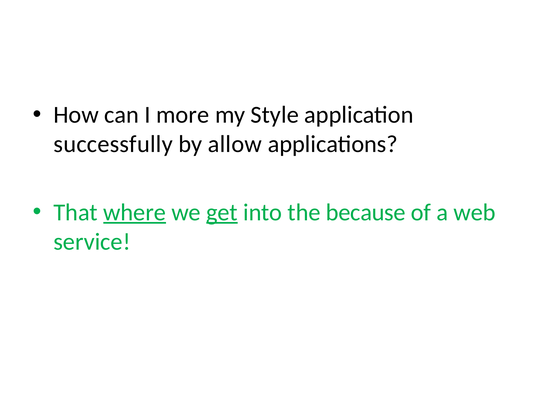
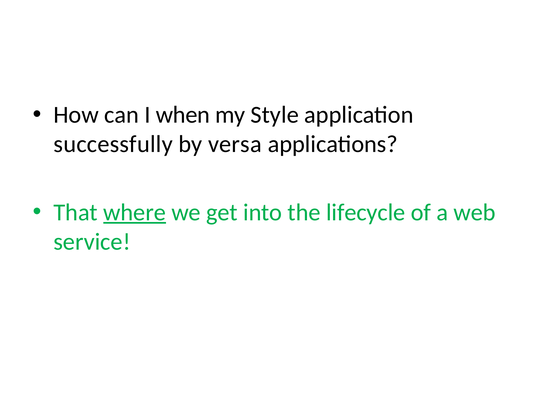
more: more -> when
allow: allow -> versa
get underline: present -> none
because: because -> lifecycle
